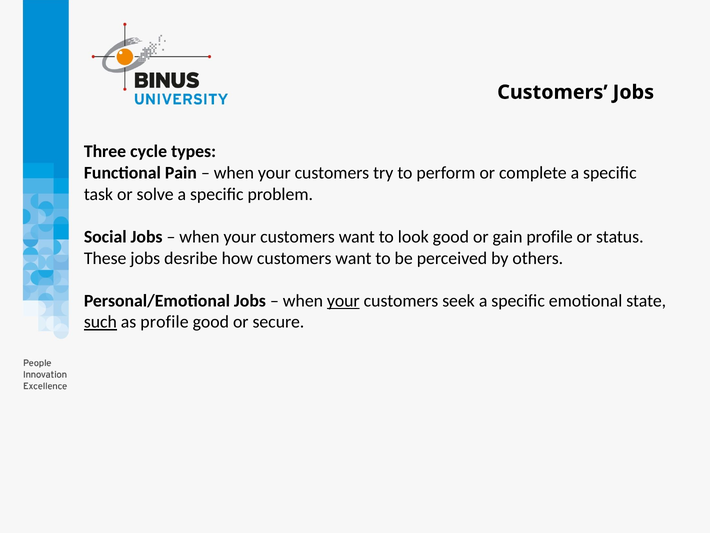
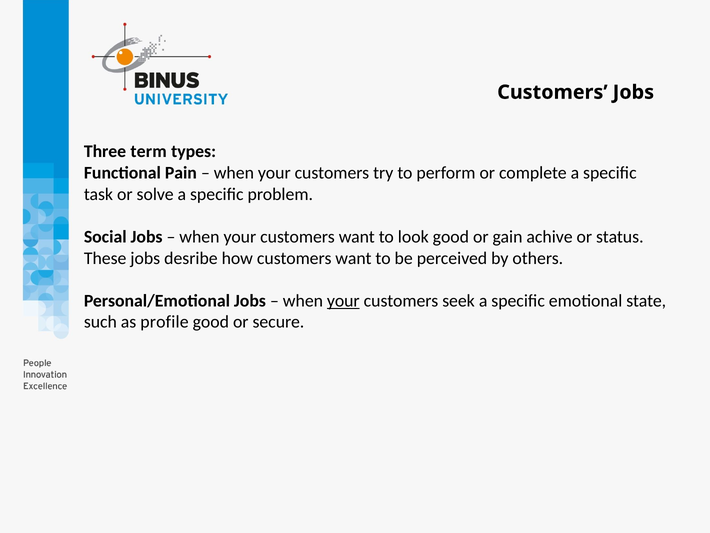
cycle: cycle -> term
gain profile: profile -> achive
such underline: present -> none
